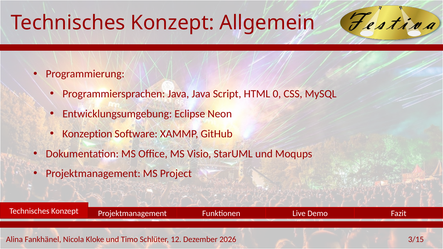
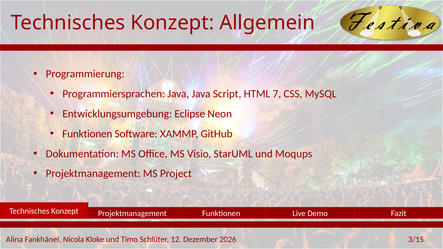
0: 0 -> 7
Konzeption at (87, 134): Konzeption -> Funktionen
